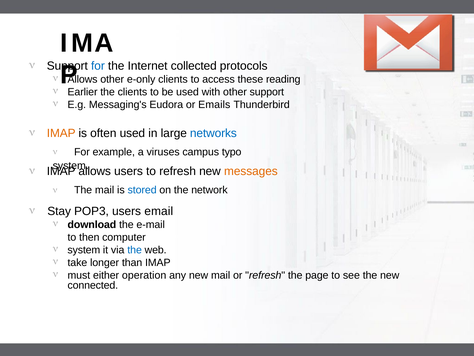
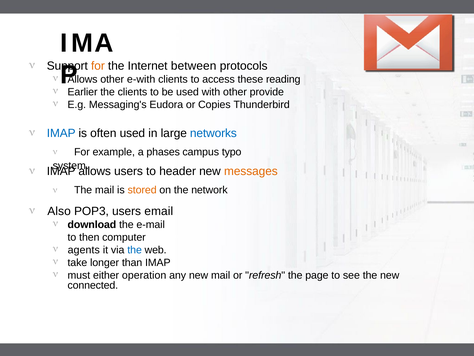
for at (98, 66) colour: blue -> orange
collected: collected -> between
e-only: e-only -> e-with
other support: support -> provide
Emails: Emails -> Copies
IMAP at (61, 133) colour: orange -> blue
viruses: viruses -> phases
to refresh: refresh -> header
stored colour: blue -> orange
Stay: Stay -> Also
system at (84, 250): system -> agents
